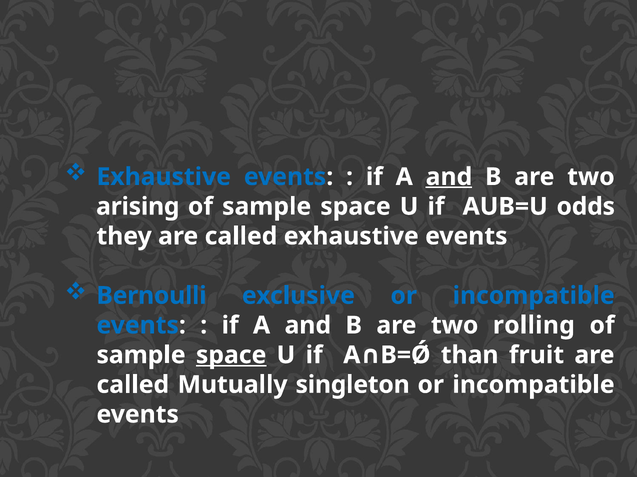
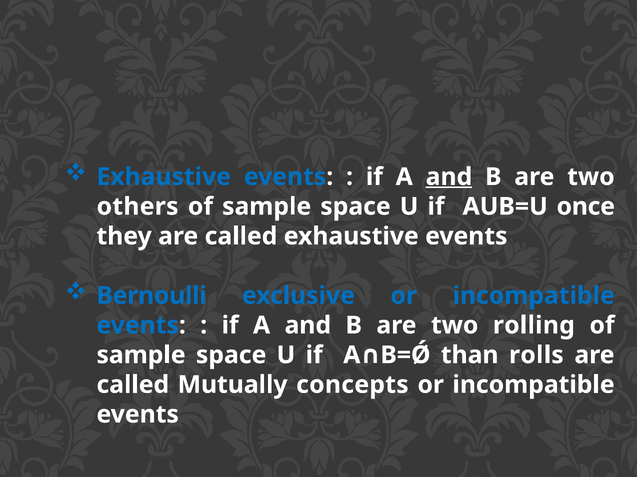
arising: arising -> others
odds: odds -> once
space at (231, 356) underline: present -> none
fruit: fruit -> rolls
singleton: singleton -> concepts
